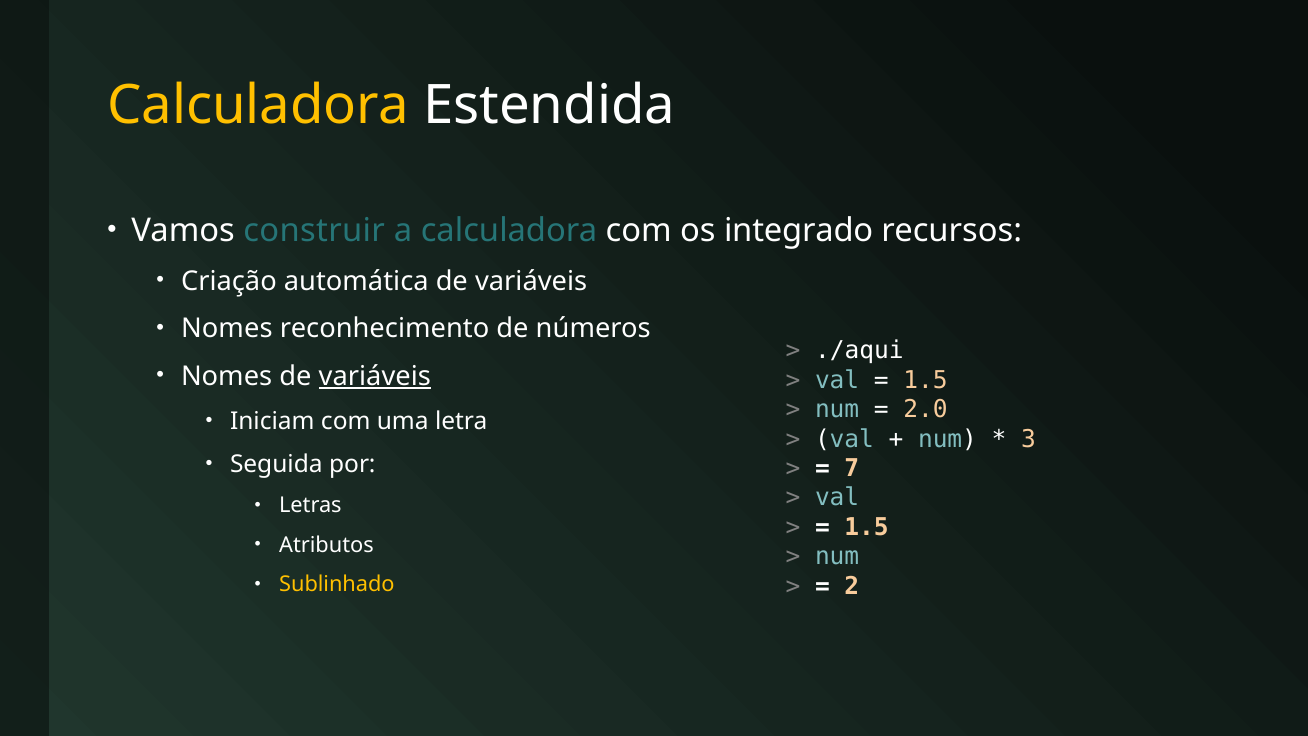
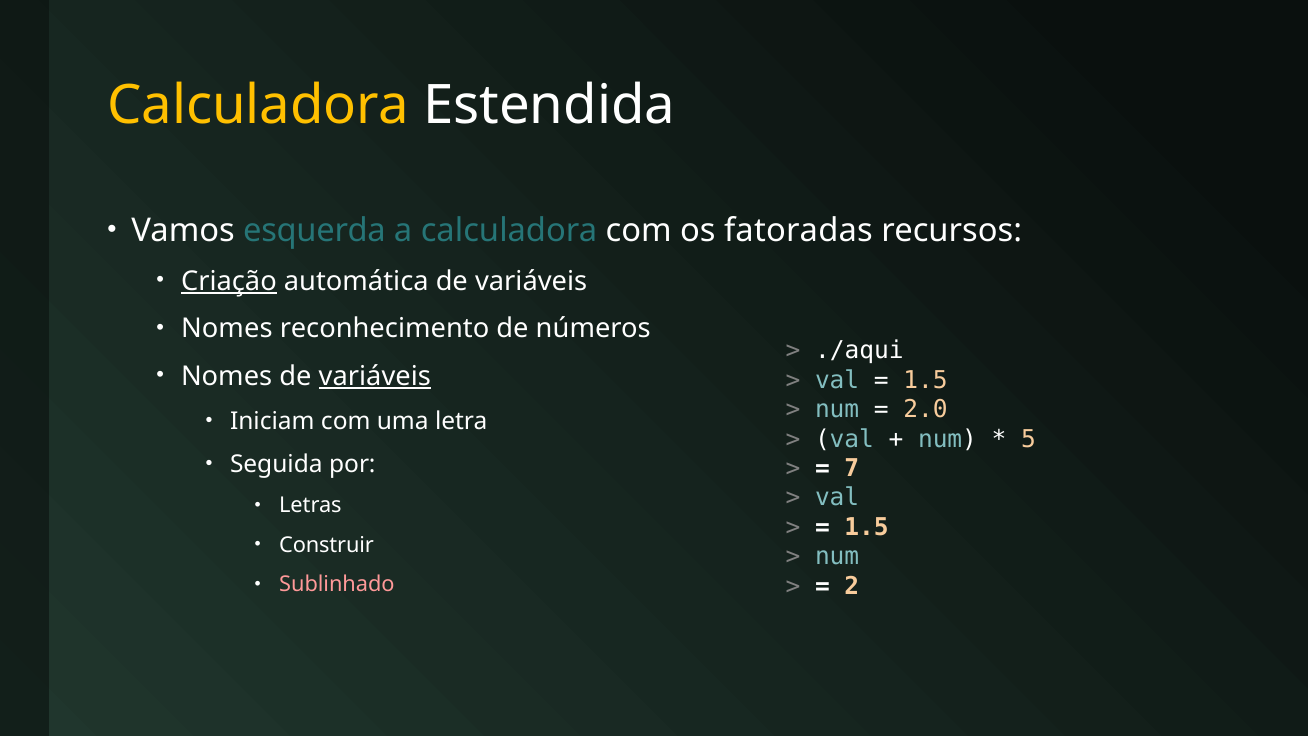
construir: construir -> esquerda
integrado: integrado -> fatoradas
Criação underline: none -> present
3: 3 -> 5
Atributos: Atributos -> Construir
Sublinhado colour: yellow -> pink
